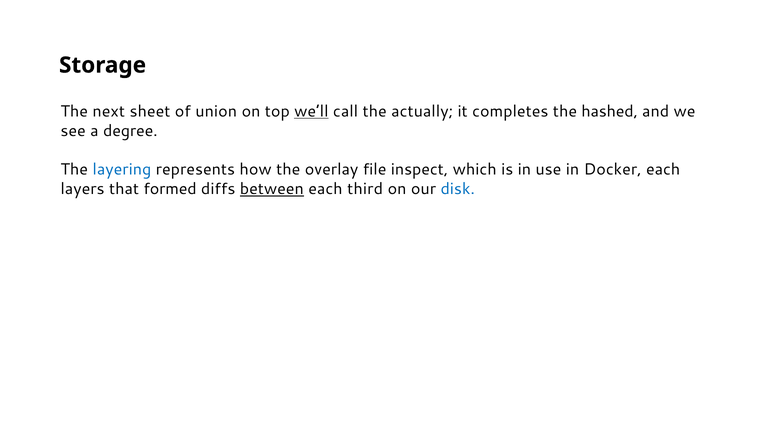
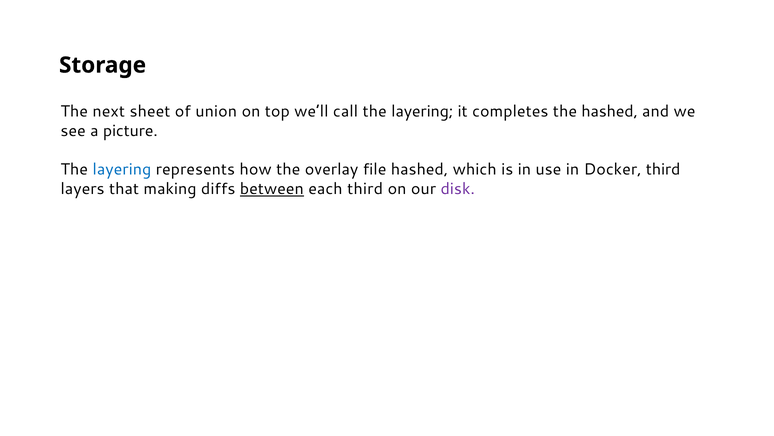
we’ll underline: present -> none
call the actually: actually -> layering
degree: degree -> picture
file inspect: inspect -> hashed
Docker each: each -> third
formed: formed -> making
disk colour: blue -> purple
